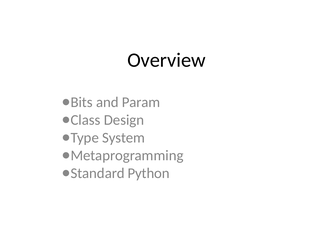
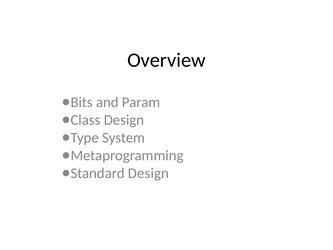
Standard Python: Python -> Design
